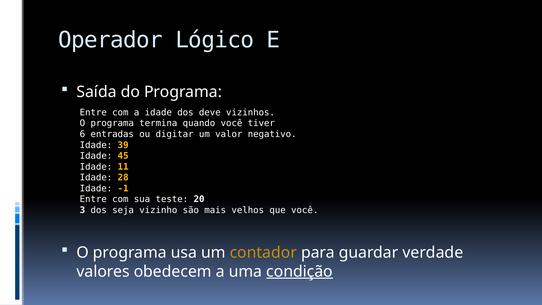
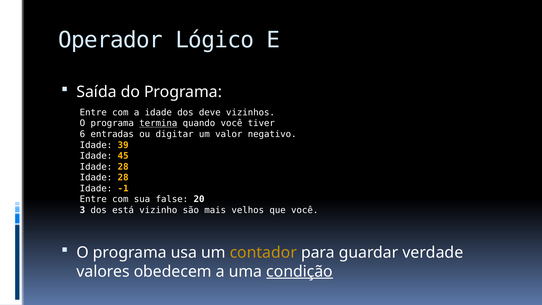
termina underline: none -> present
11 at (123, 167): 11 -> 28
teste: teste -> false
seja: seja -> está
